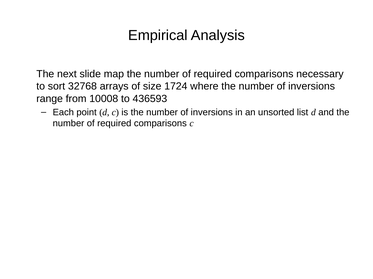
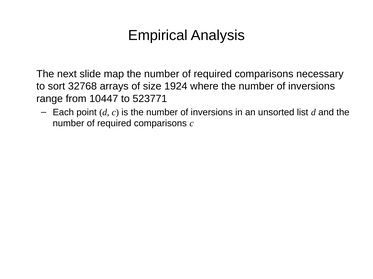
1724: 1724 -> 1924
10008: 10008 -> 10447
436593: 436593 -> 523771
